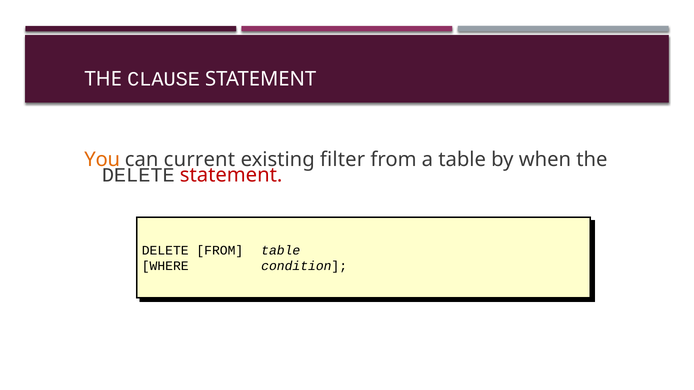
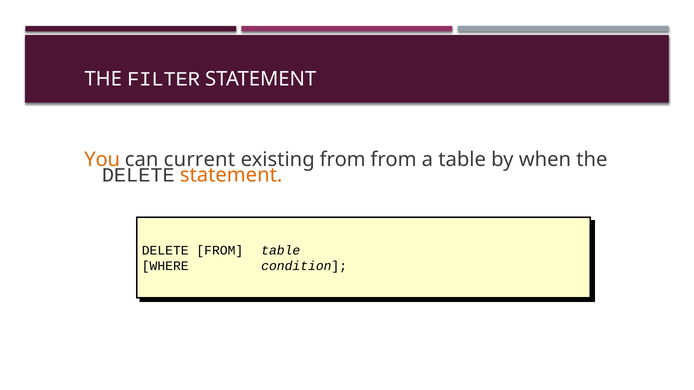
CLAUSE: CLAUSE -> FILTER
existing filter: filter -> from
statement at (231, 175) colour: red -> orange
